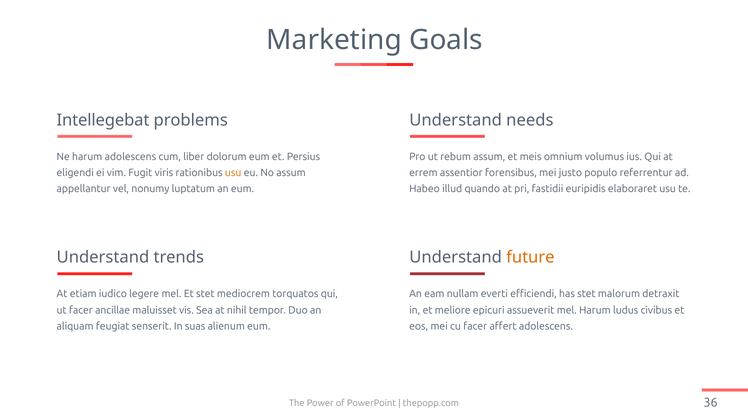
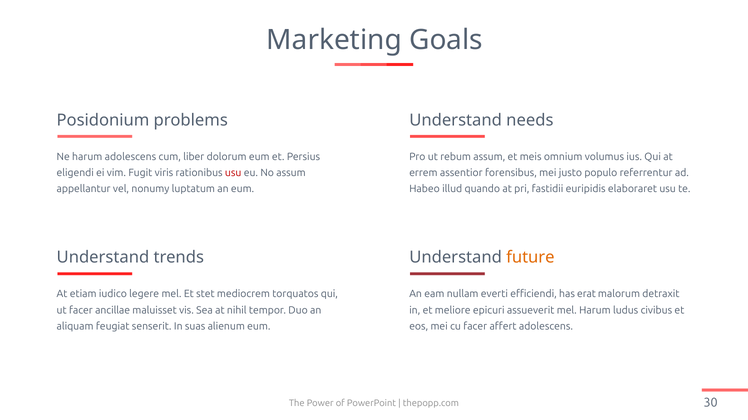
Intellegebat: Intellegebat -> Posidonium
usu at (233, 173) colour: orange -> red
has stet: stet -> erat
36: 36 -> 30
